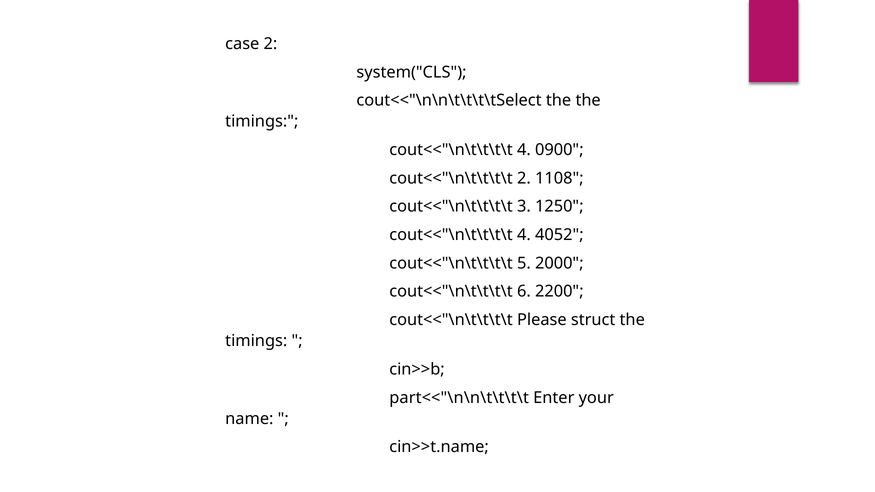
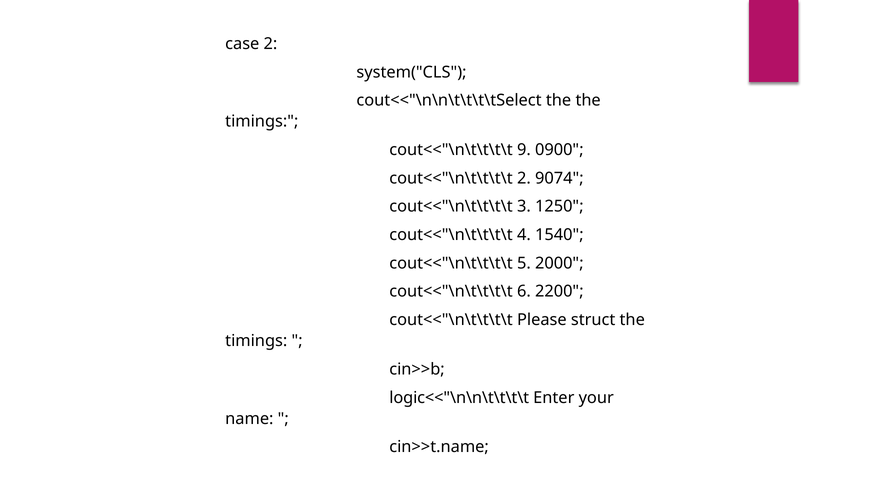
4 at (524, 150): 4 -> 9
1108: 1108 -> 9074
4052: 4052 -> 1540
part<<"\n\n\t\t\t\t: part<<"\n\n\t\t\t\t -> logic<<"\n\n\t\t\t\t
